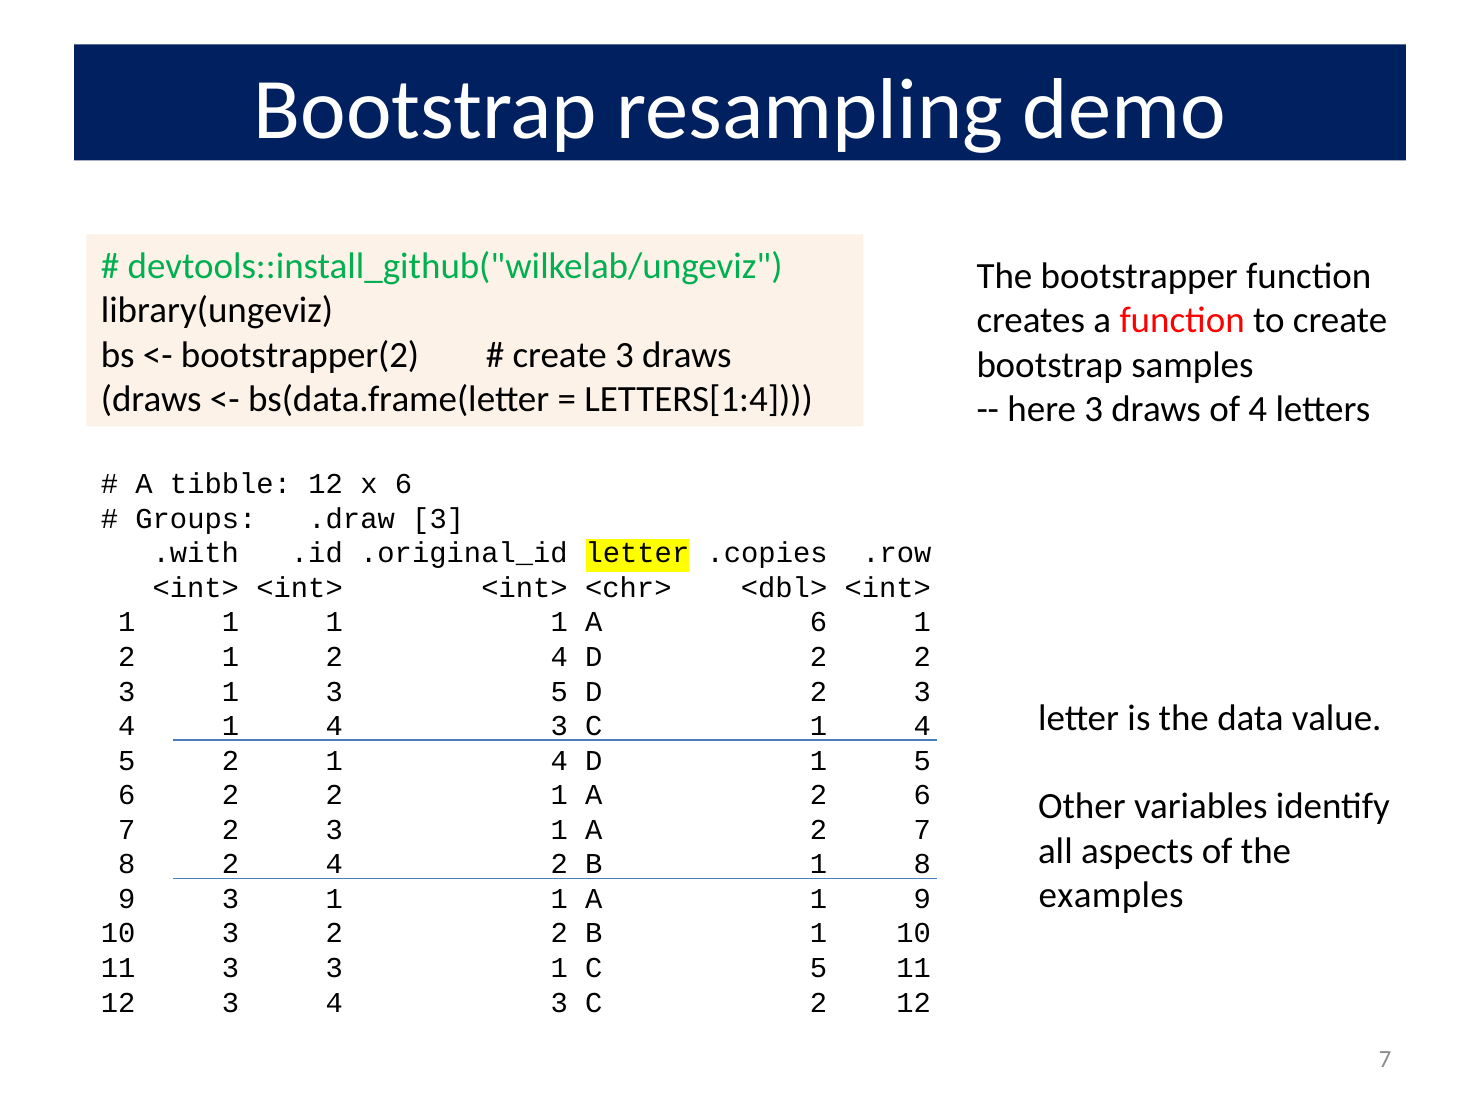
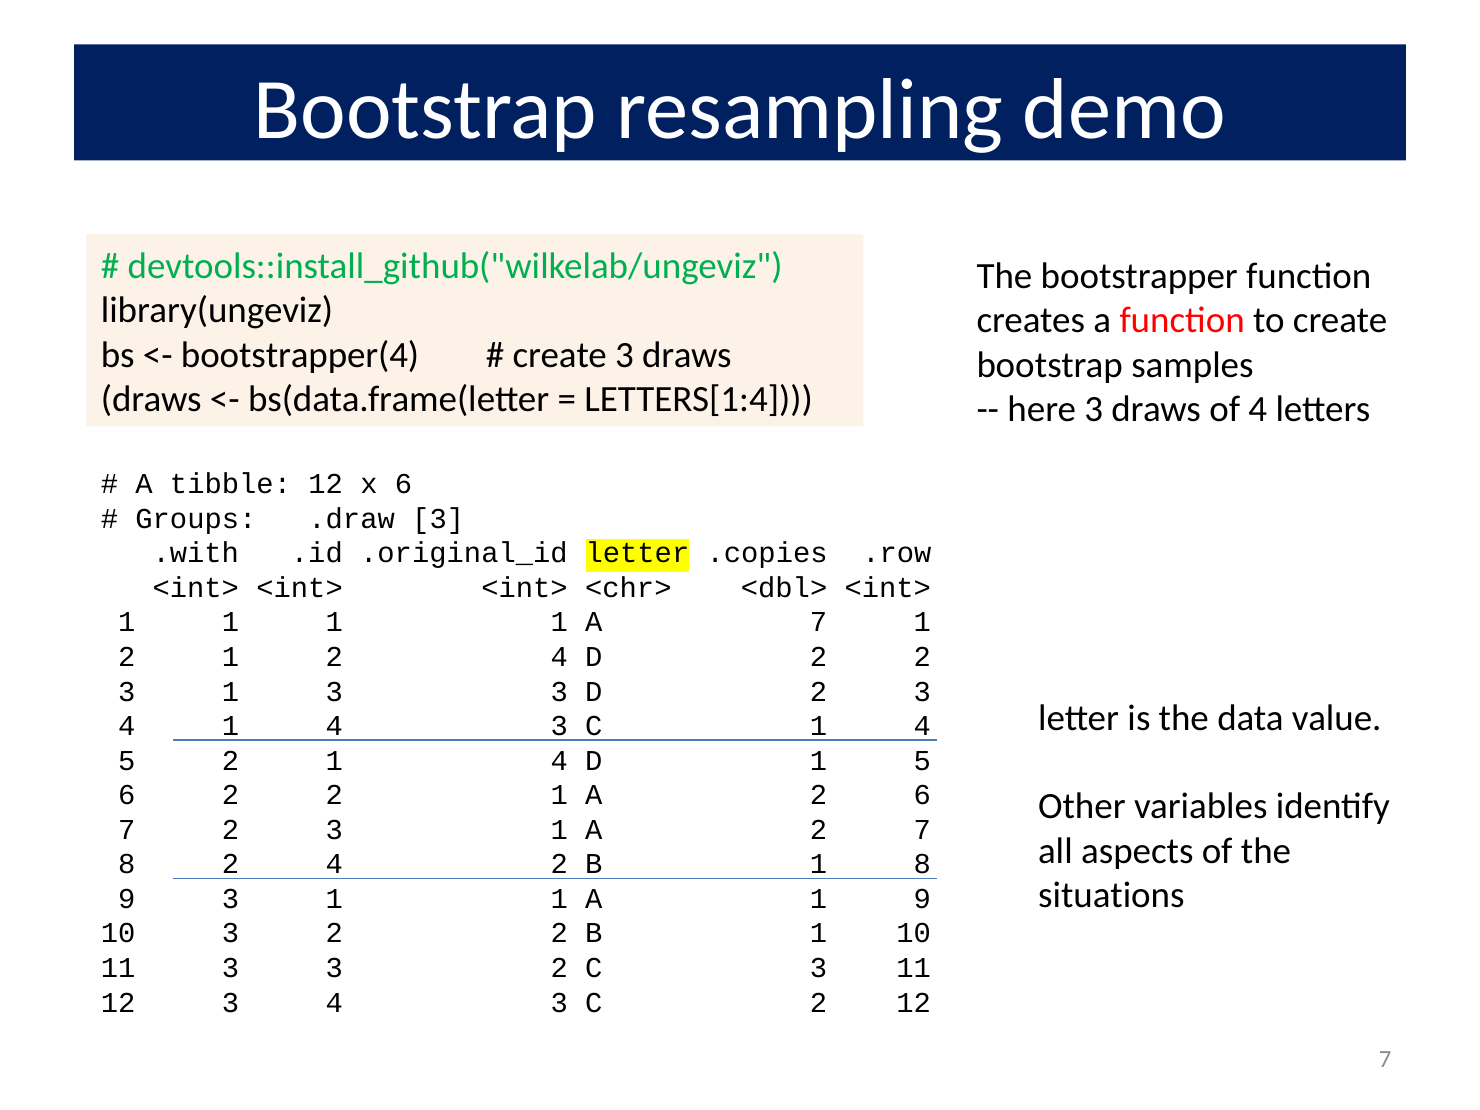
bootstrapper(2: bootstrapper(2 -> bootstrapper(4
A 6: 6 -> 7
1 3 5: 5 -> 3
examples: examples -> situations
3 3 1: 1 -> 2
C 5: 5 -> 3
